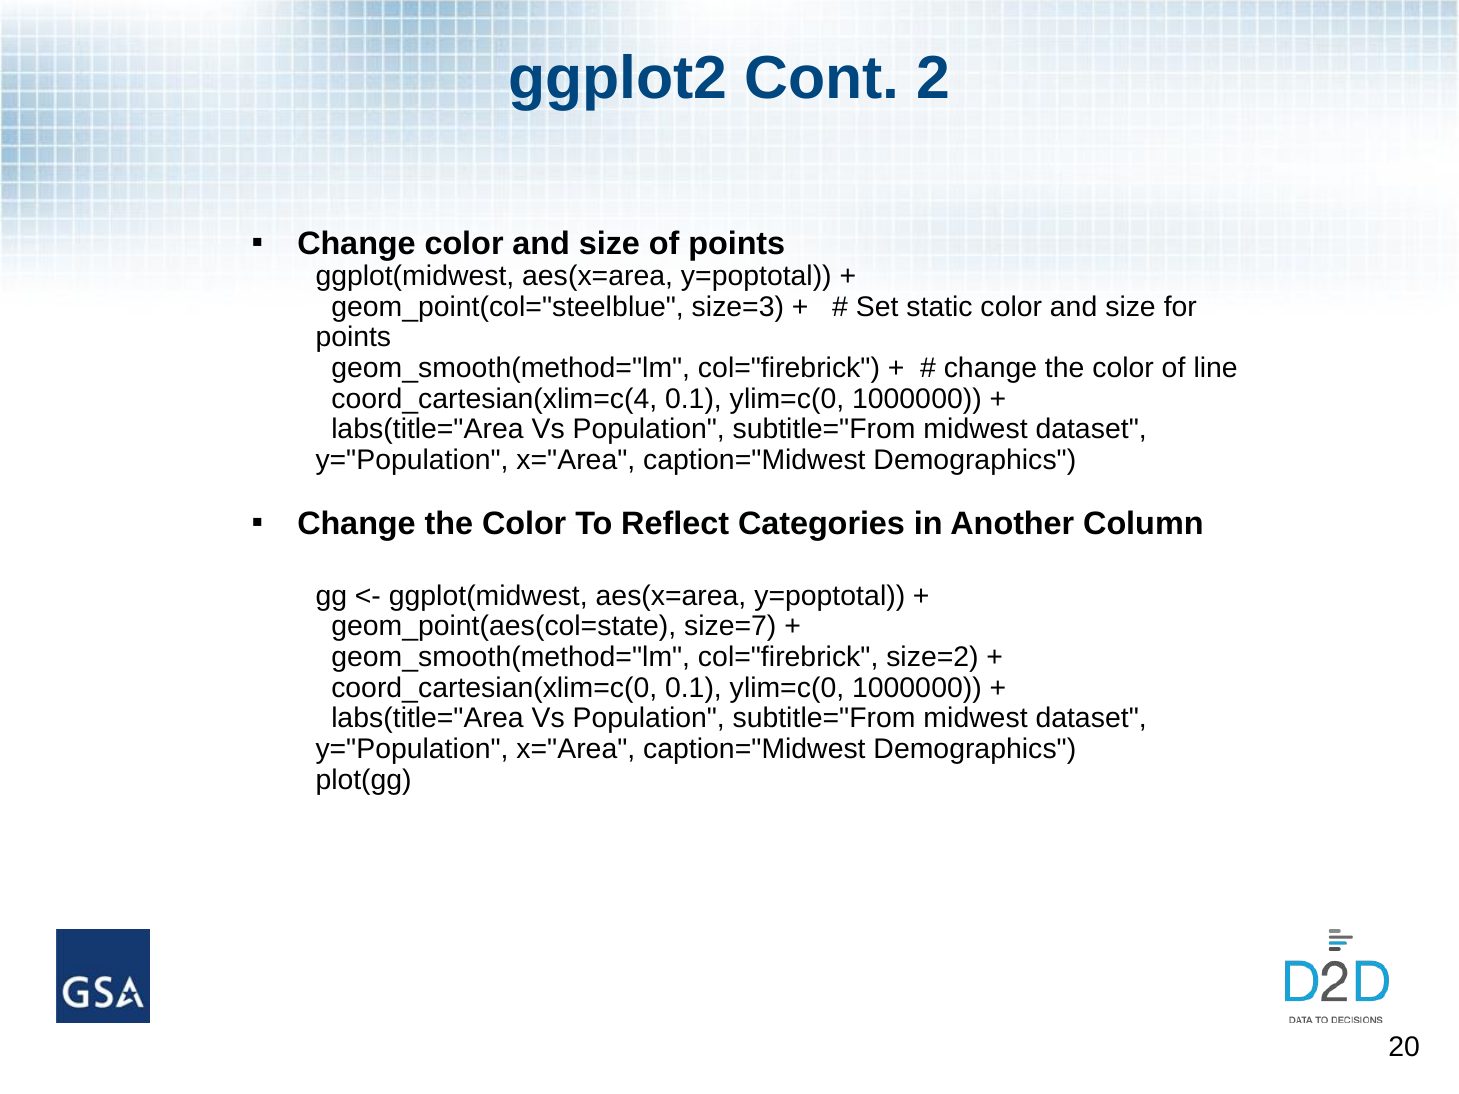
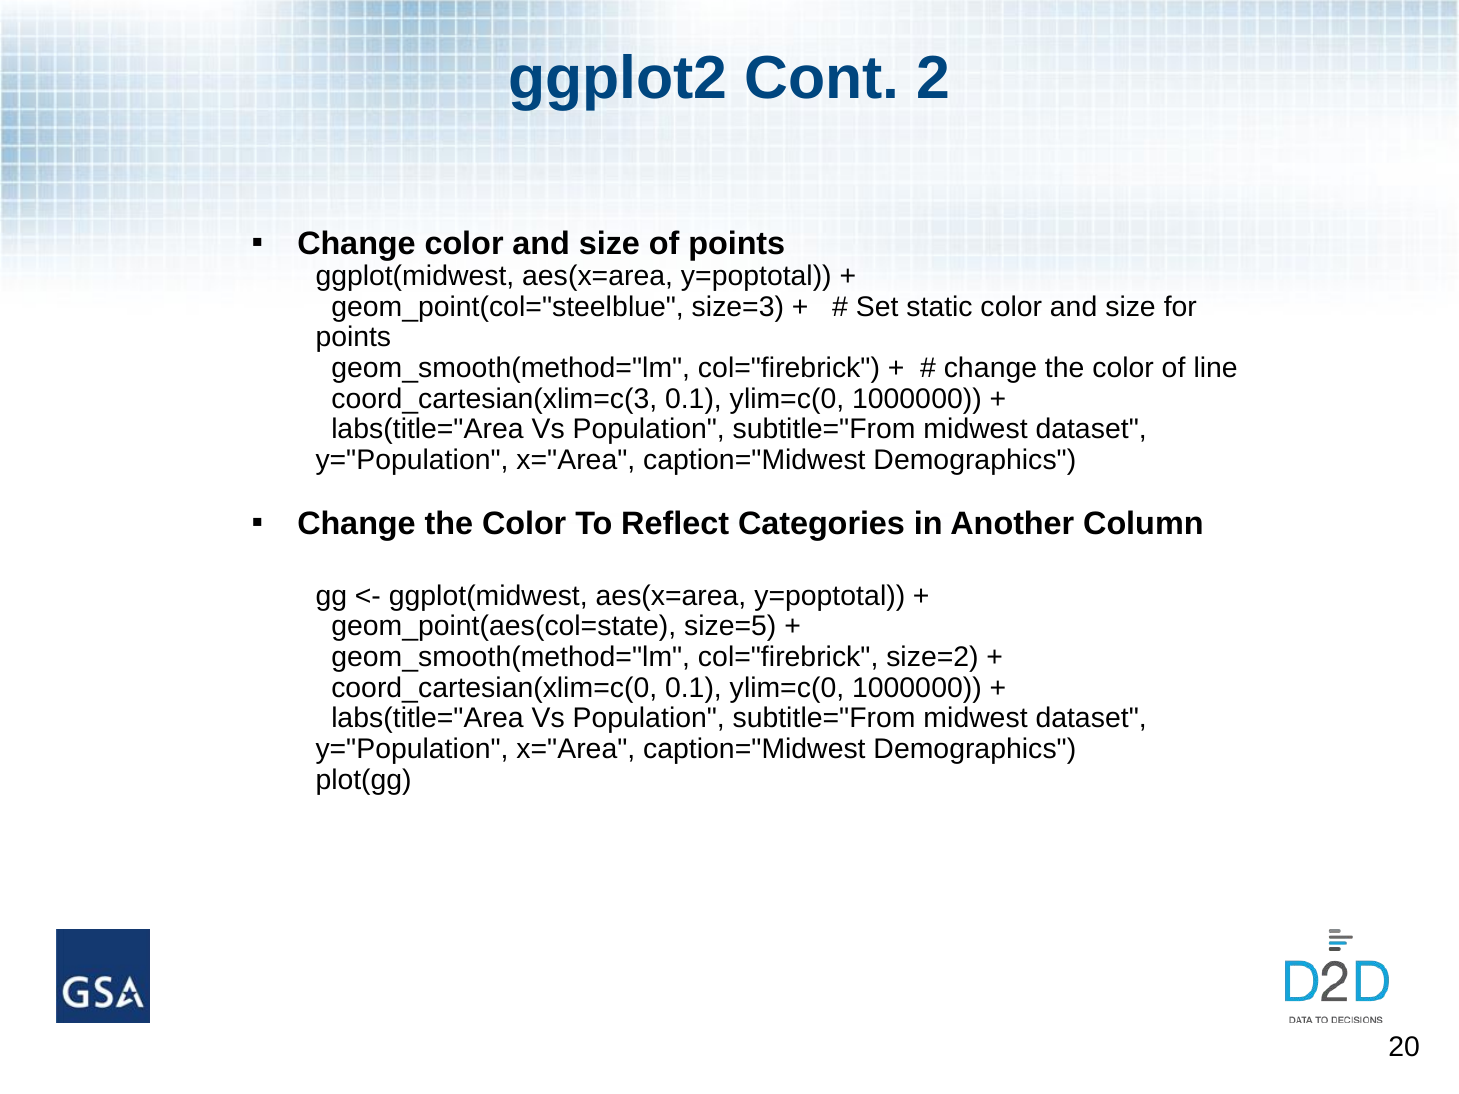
coord_cartesian(xlim=c(4: coord_cartesian(xlim=c(4 -> coord_cartesian(xlim=c(3
size=7: size=7 -> size=5
